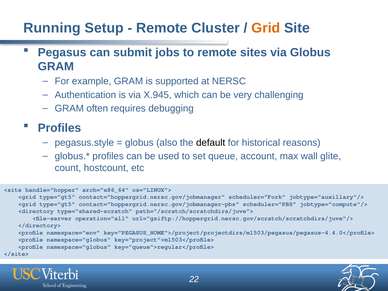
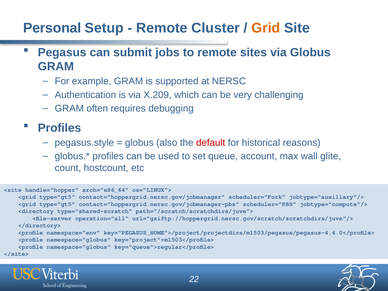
Running: Running -> Personal
X.945: X.945 -> X.209
default colour: black -> red
